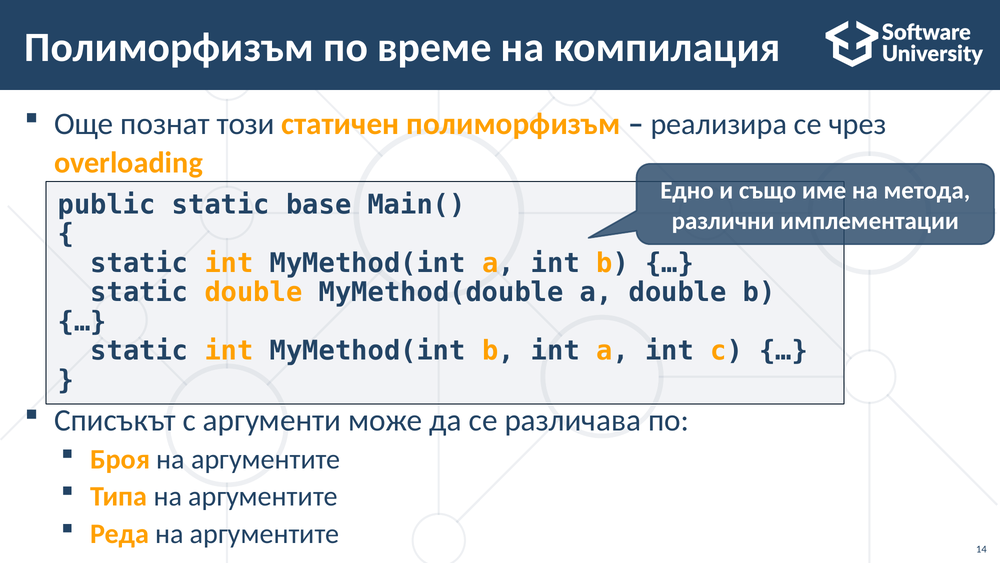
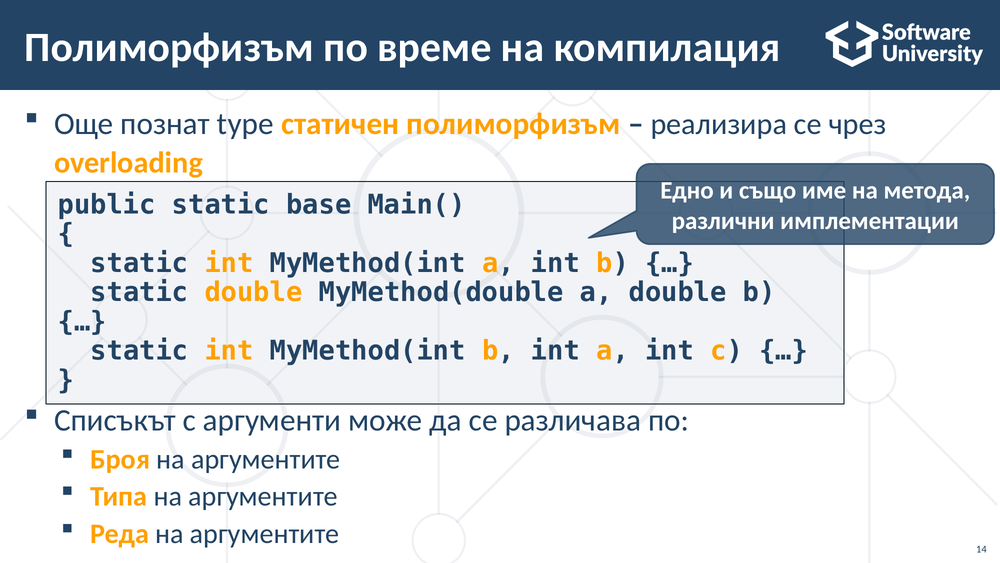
този: този -> type
